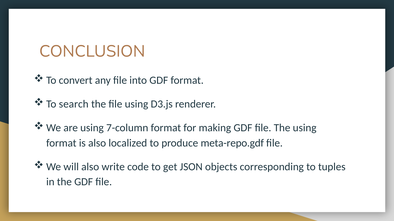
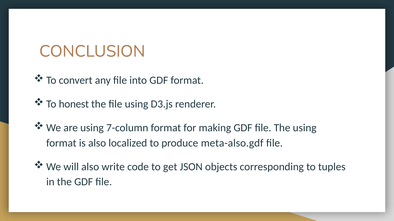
search: search -> honest
meta-repo.gdf: meta-repo.gdf -> meta-also.gdf
